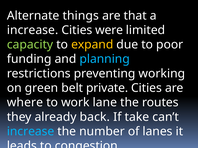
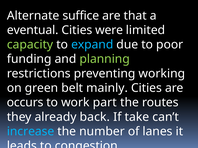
things: things -> suffice
increase at (33, 30): increase -> eventual
expand colour: yellow -> light blue
planning colour: light blue -> light green
private: private -> mainly
where: where -> occurs
lane: lane -> part
